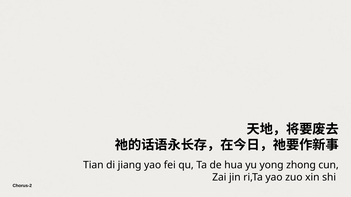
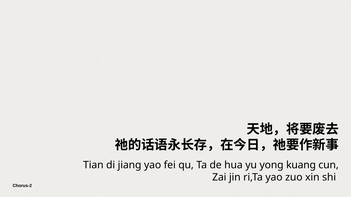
zhong: zhong -> kuang
